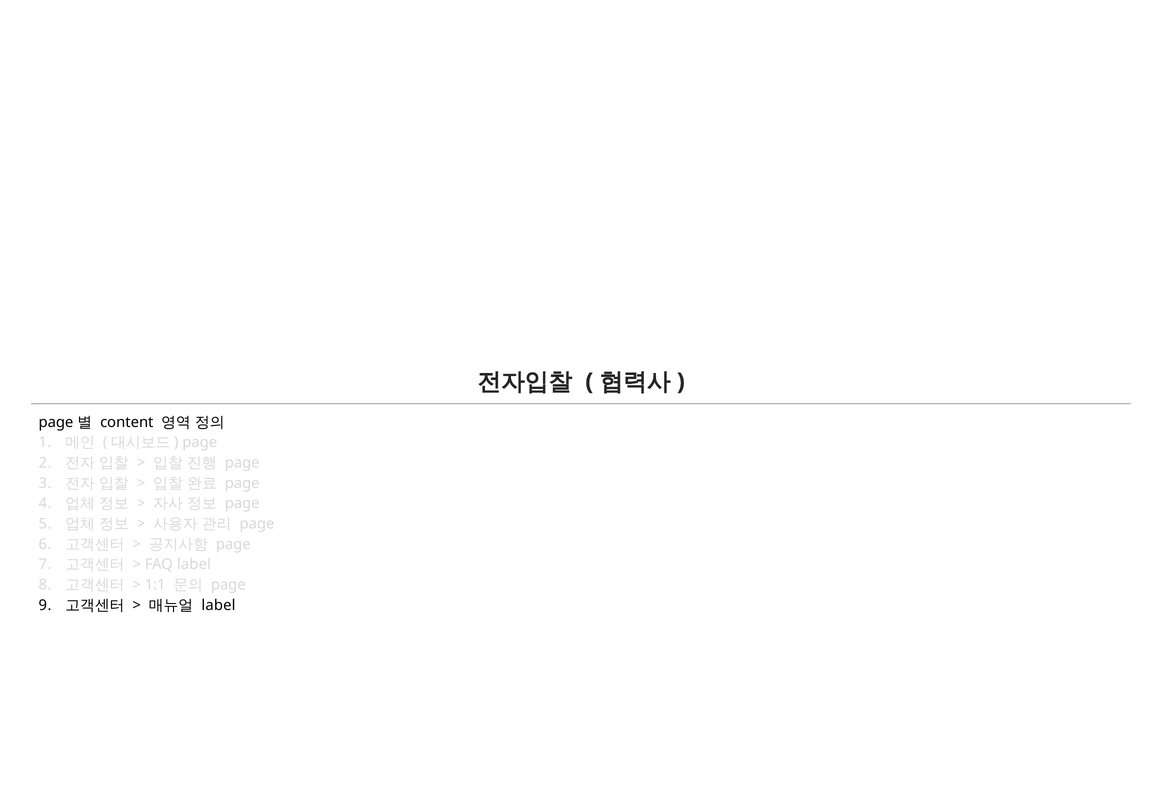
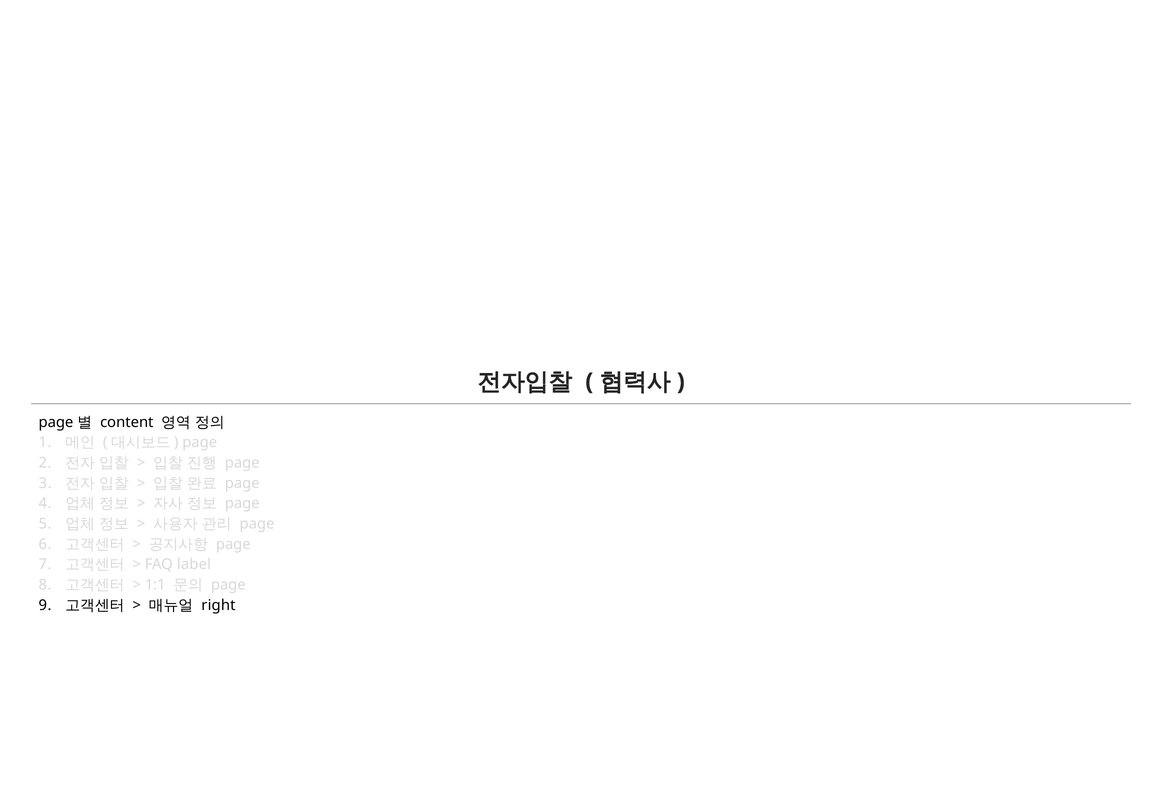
label at (218, 605): label -> right
